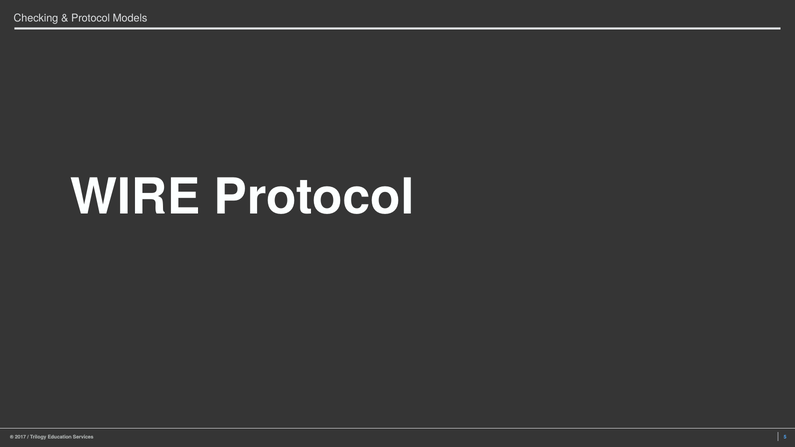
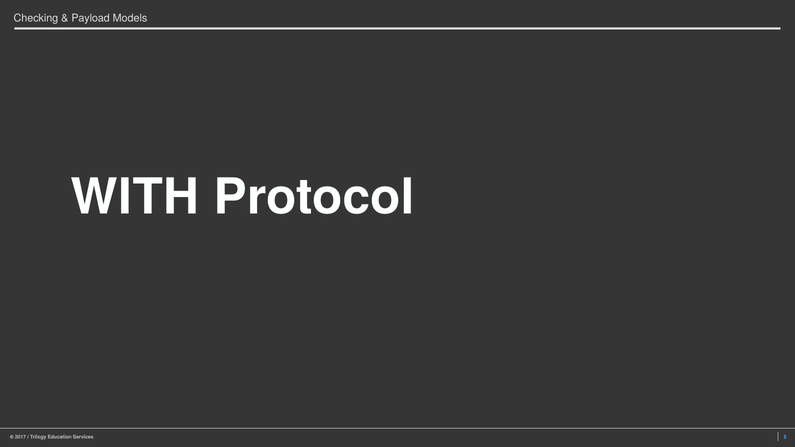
Protocol at (91, 18): Protocol -> Payload
WIRE: WIRE -> WITH
